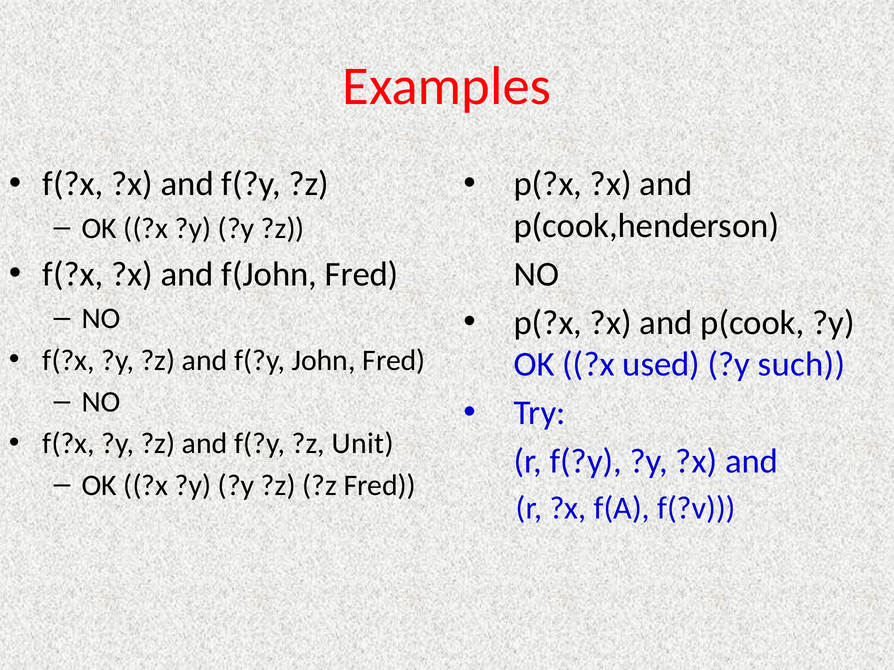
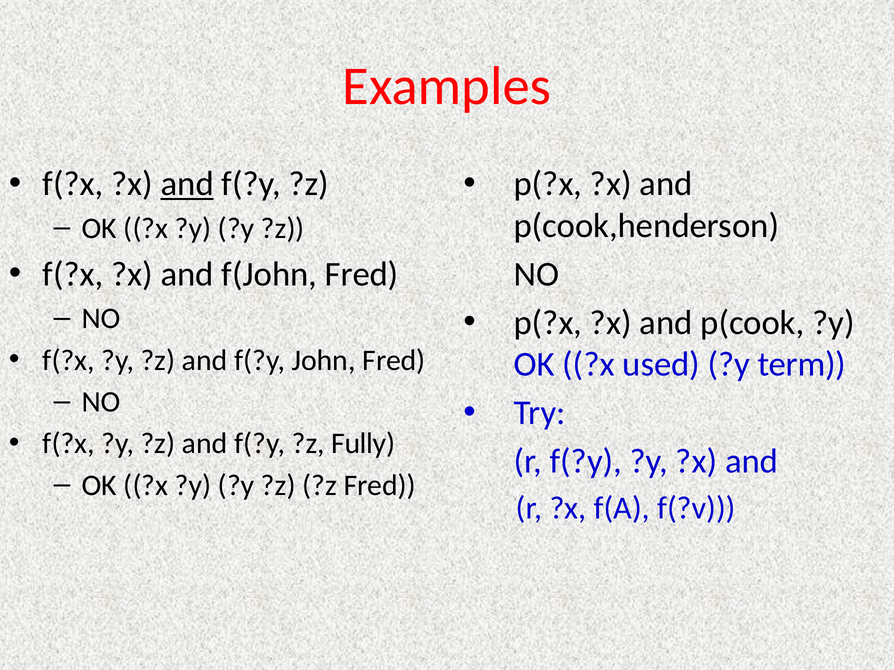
and at (187, 184) underline: none -> present
such: such -> term
Unit: Unit -> Fully
